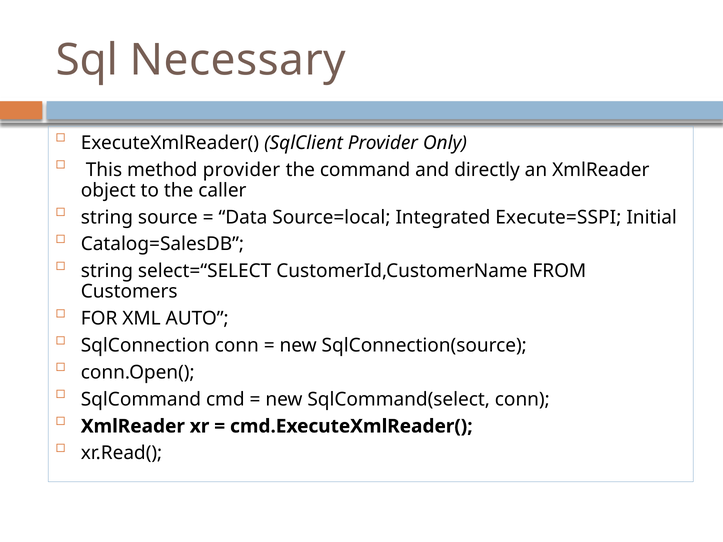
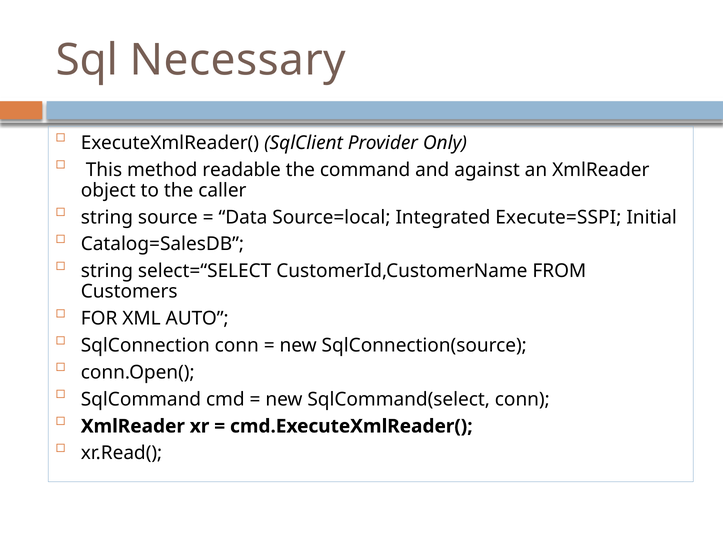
method provider: provider -> readable
directly: directly -> against
